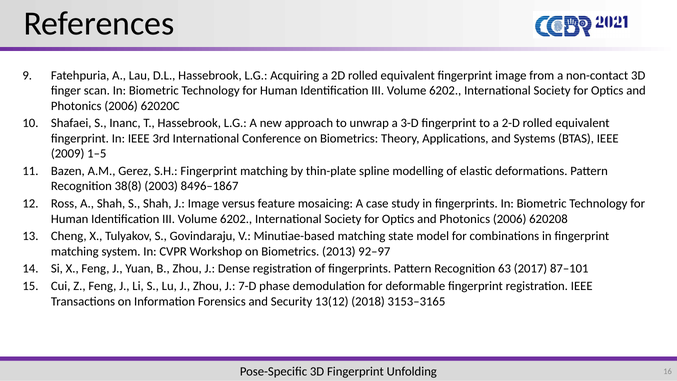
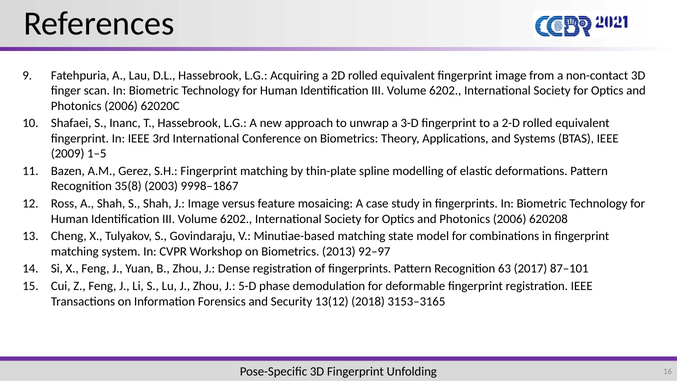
38(8: 38(8 -> 35(8
8496–1867: 8496–1867 -> 9998–1867
7-D: 7-D -> 5-D
